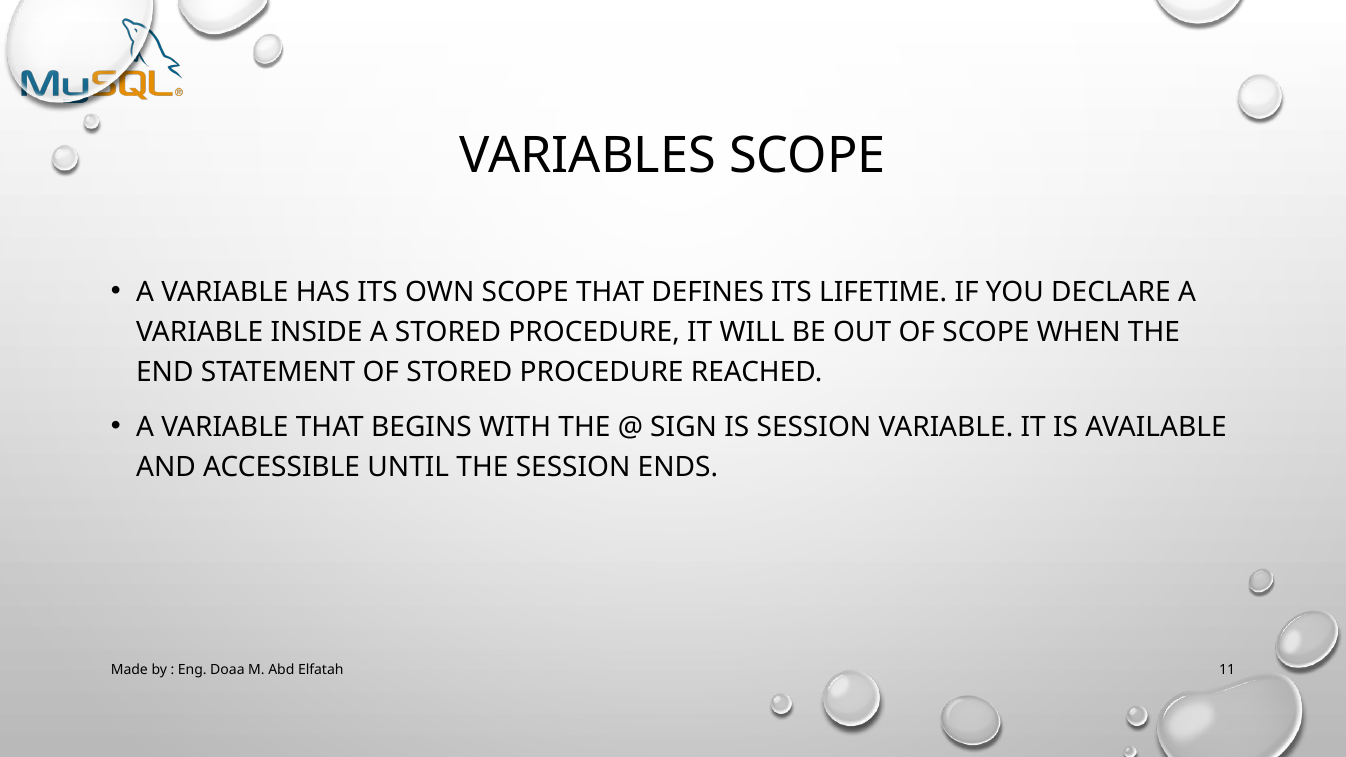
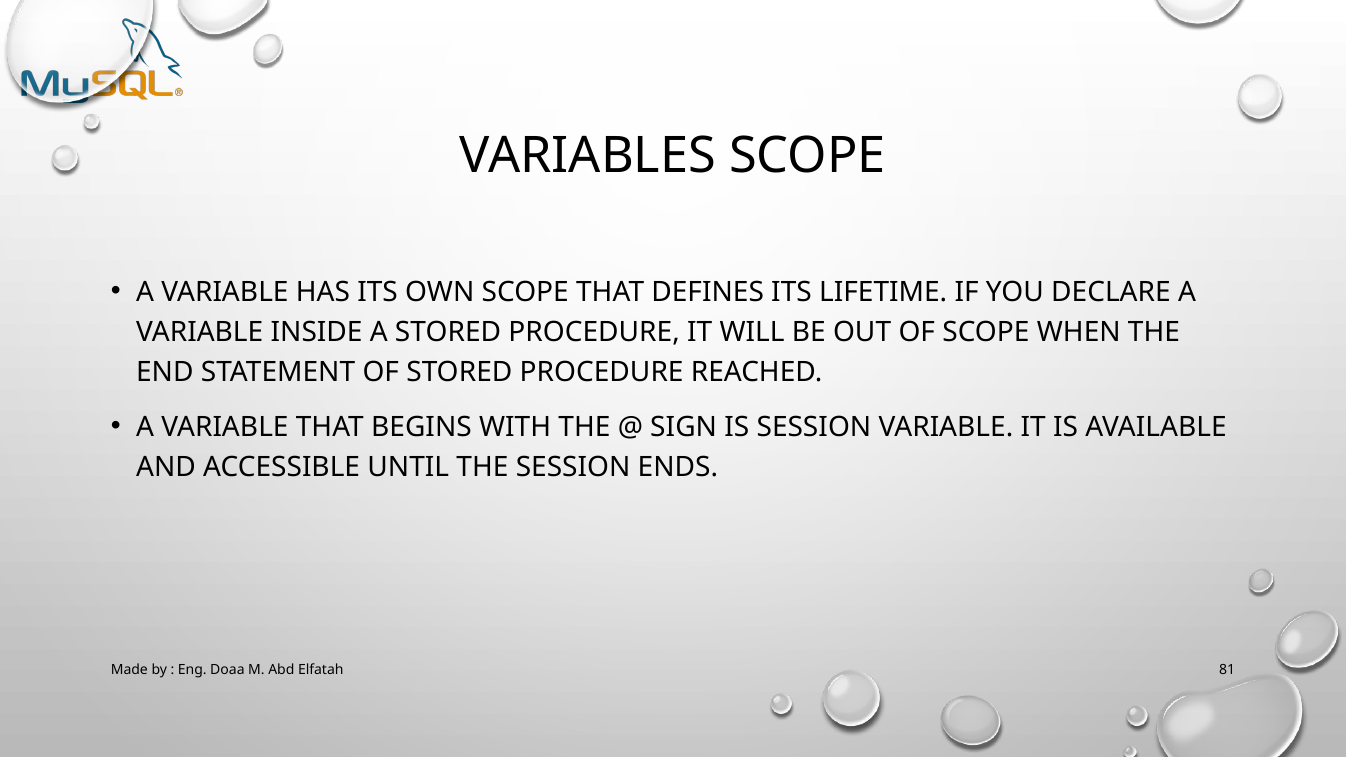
11: 11 -> 81
